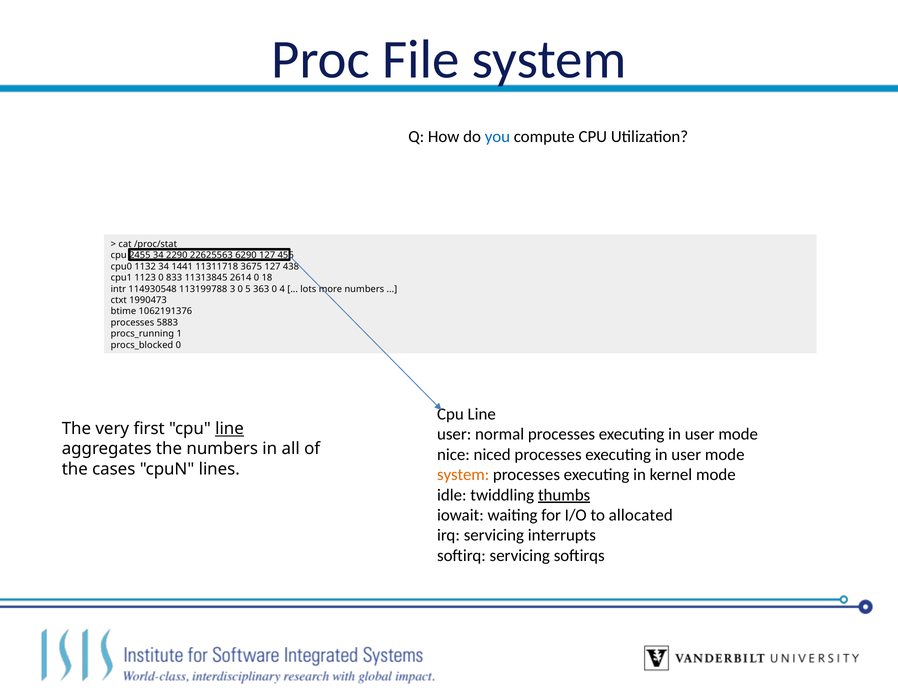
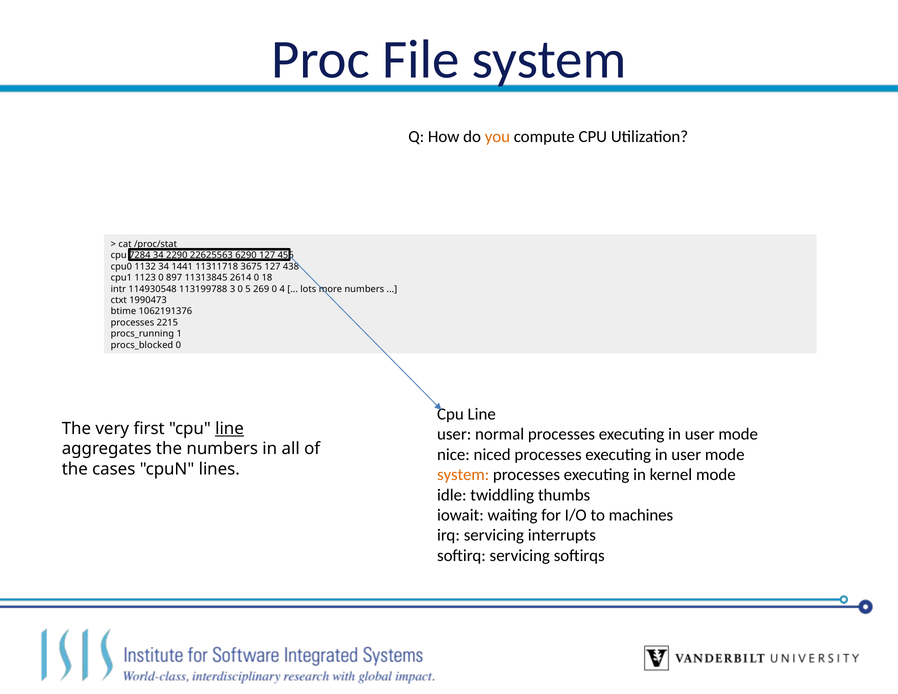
you colour: blue -> orange
2455: 2455 -> 7284
833: 833 -> 897
363: 363 -> 269
5883: 5883 -> 2215
thumbs underline: present -> none
allocated: allocated -> machines
